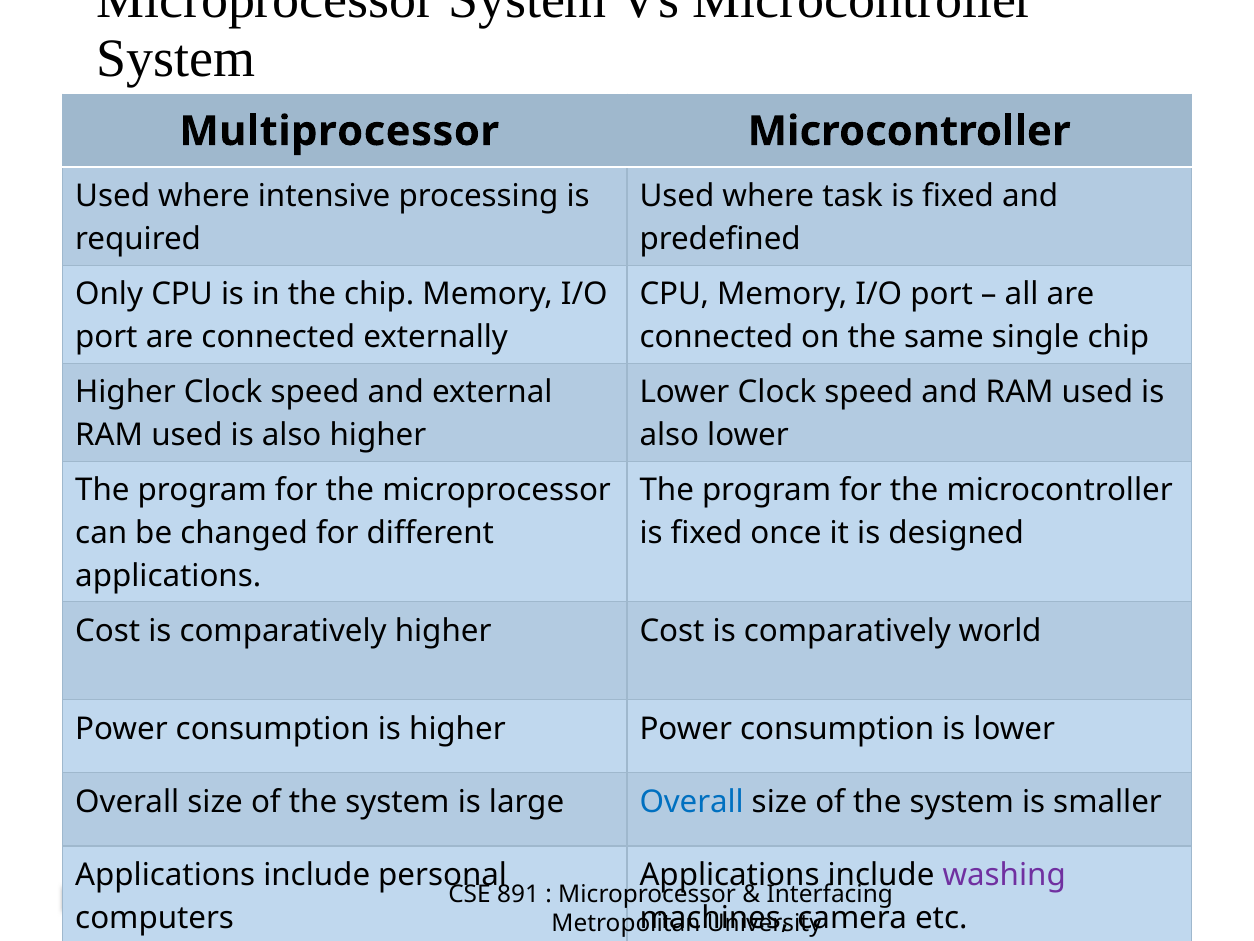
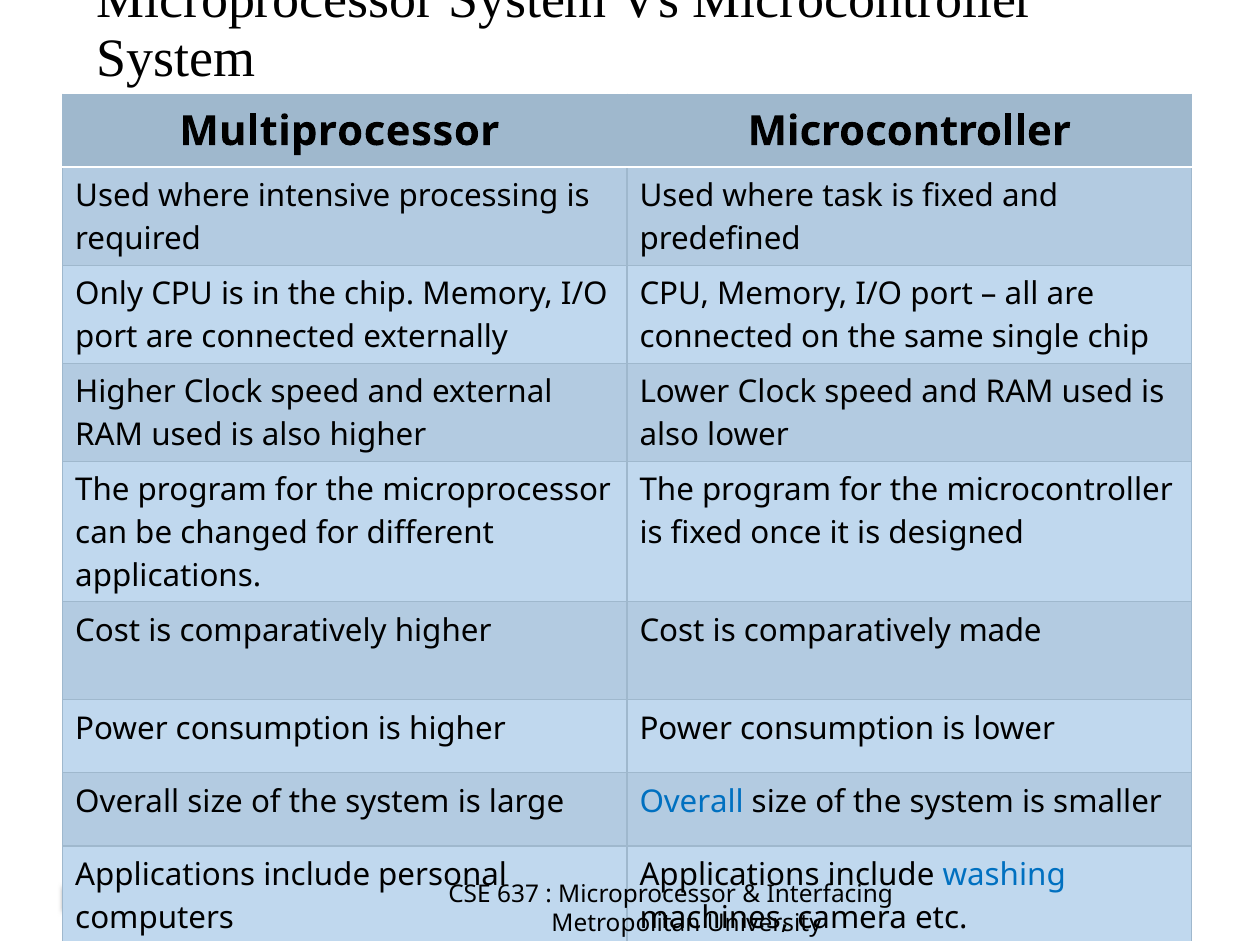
world: world -> made
washing colour: purple -> blue
891: 891 -> 637
